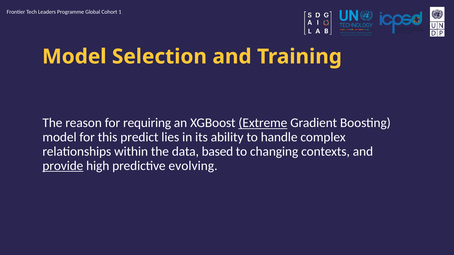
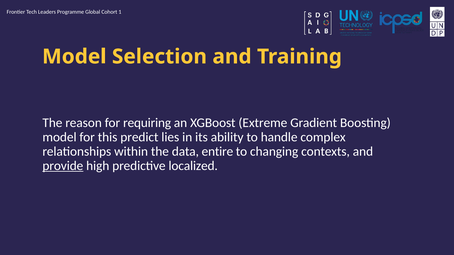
Extreme underline: present -> none
based: based -> entire
evolving: evolving -> localized
